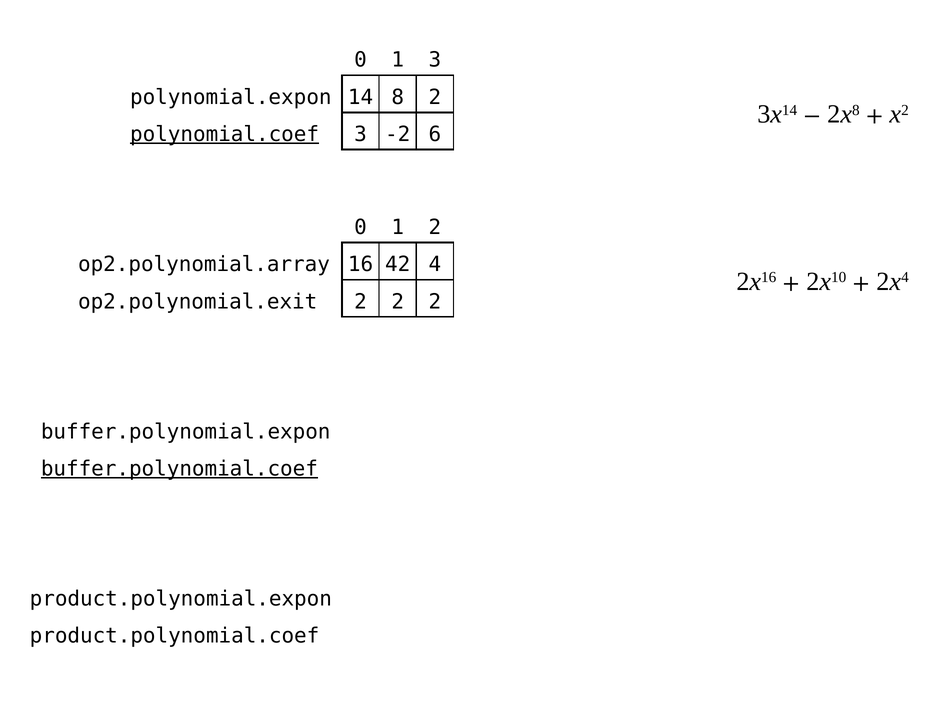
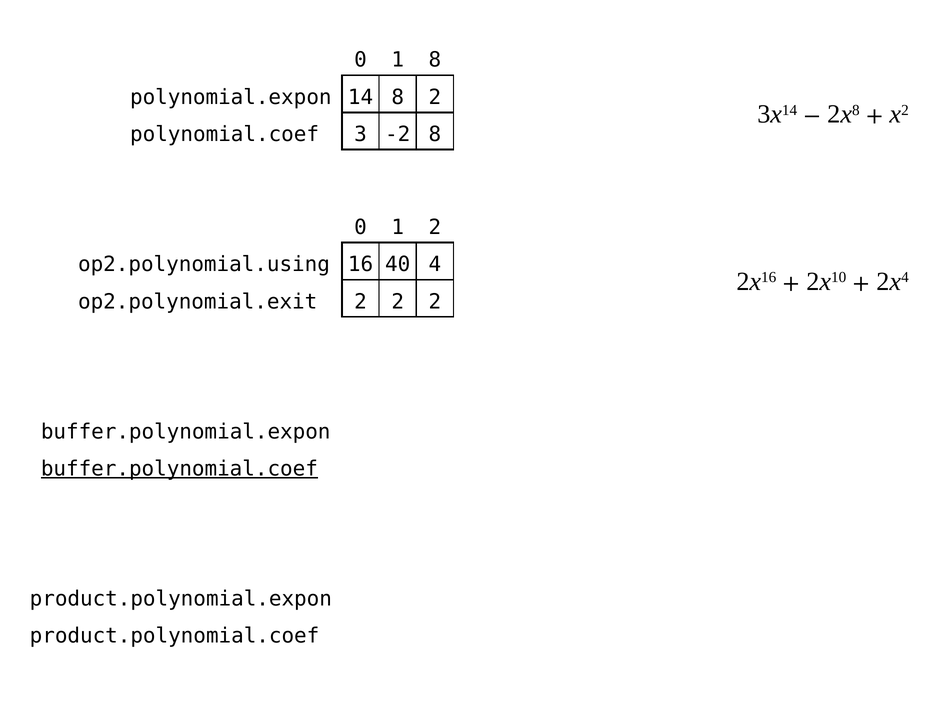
1 3: 3 -> 8
polynomial.coef underline: present -> none
-2 6: 6 -> 8
op2.polynomial.array: op2.polynomial.array -> op2.polynomial.using
42: 42 -> 40
